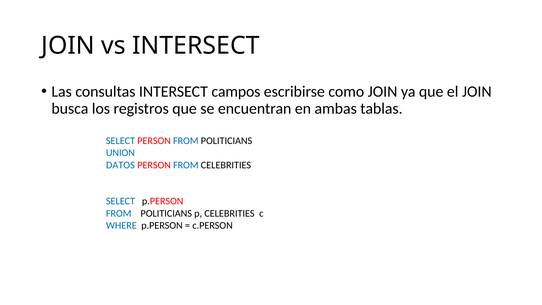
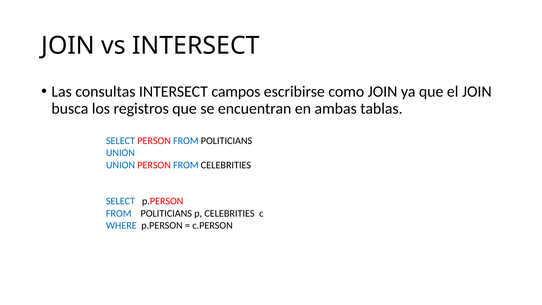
DATOS at (120, 165): DATOS -> UNION
